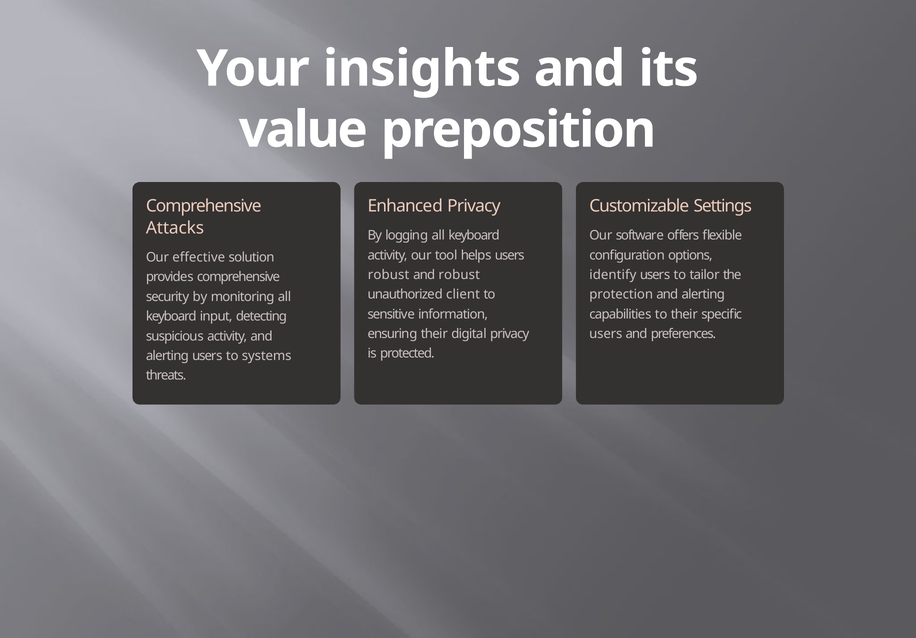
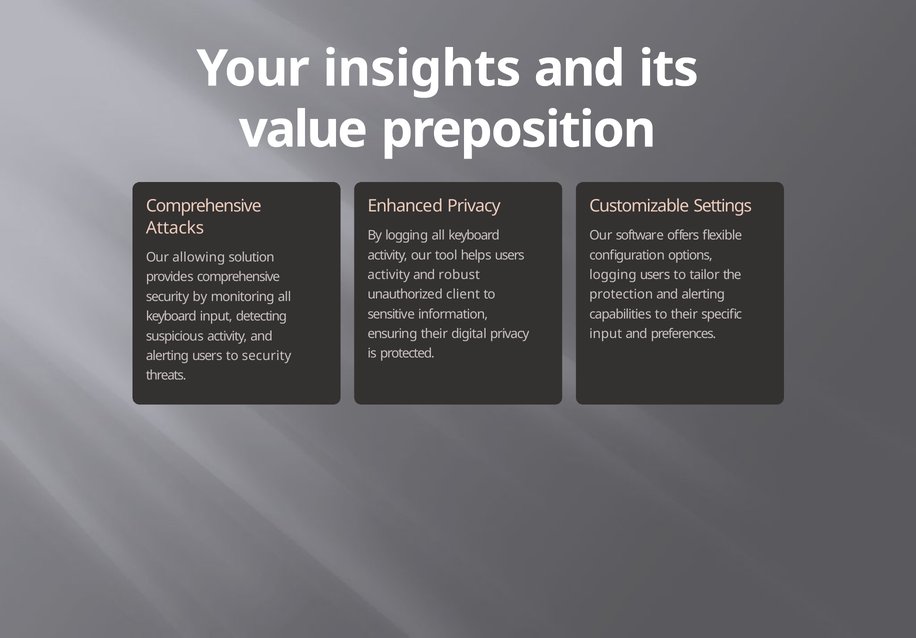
effective: effective -> allowing
robust at (389, 275): robust -> activity
identify at (613, 275): identify -> logging
users at (606, 334): users -> input
to systems: systems -> security
